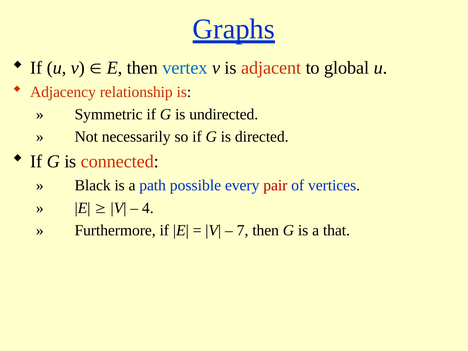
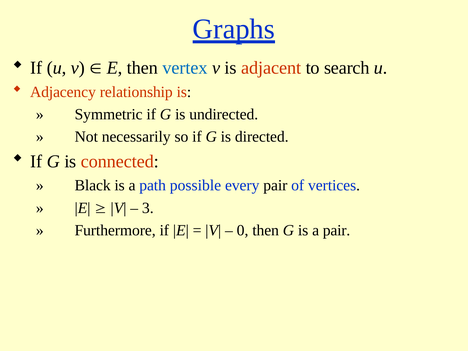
global: global -> search
pair at (275, 185) colour: red -> black
4: 4 -> 3
7: 7 -> 0
a that: that -> pair
